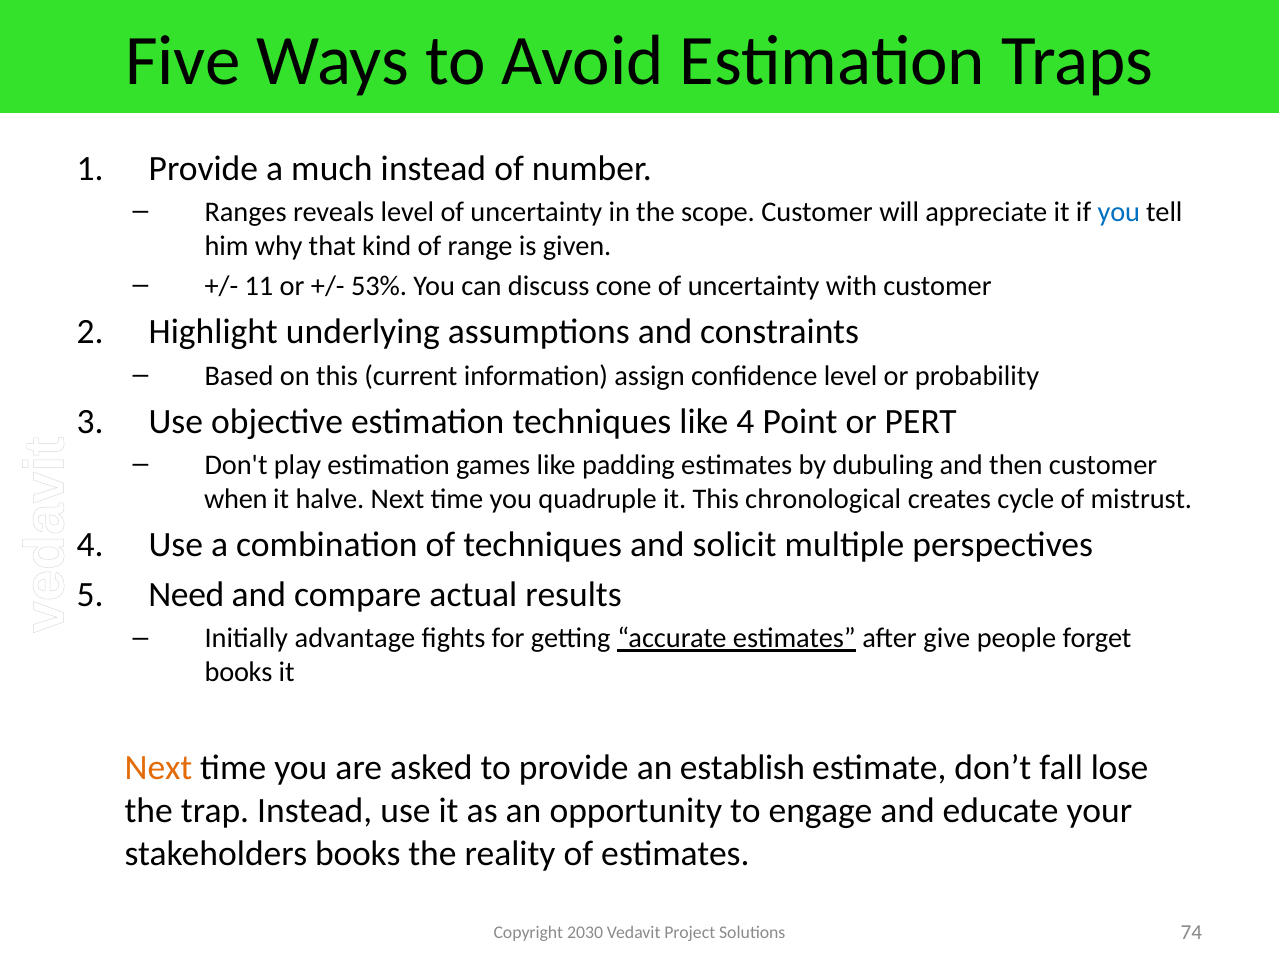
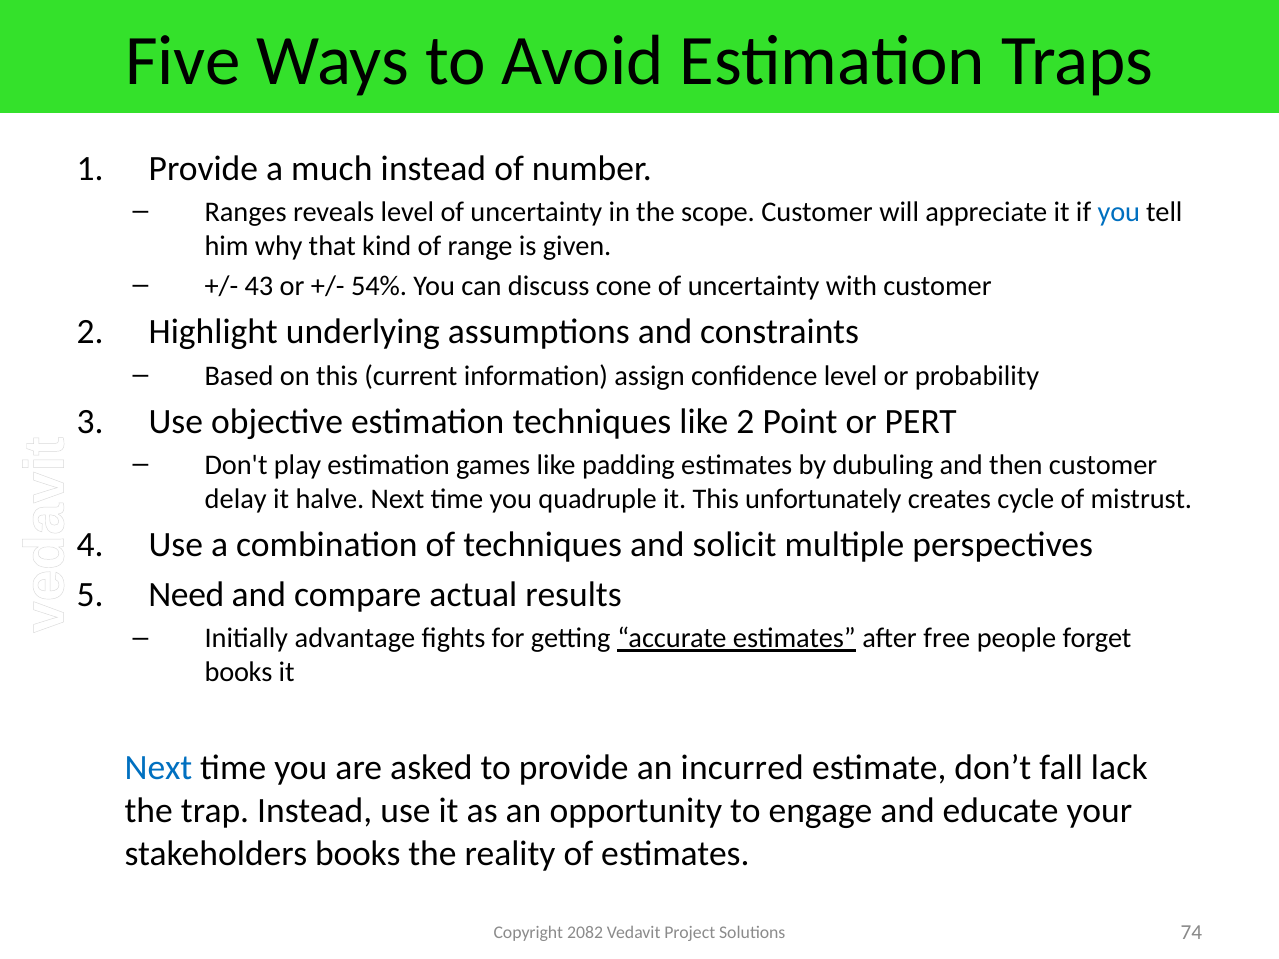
11: 11 -> 43
53%: 53% -> 54%
like 4: 4 -> 2
when: when -> delay
chronological: chronological -> unfortunately
give: give -> free
Next at (159, 768) colour: orange -> blue
establish: establish -> incurred
lose: lose -> lack
2030: 2030 -> 2082
